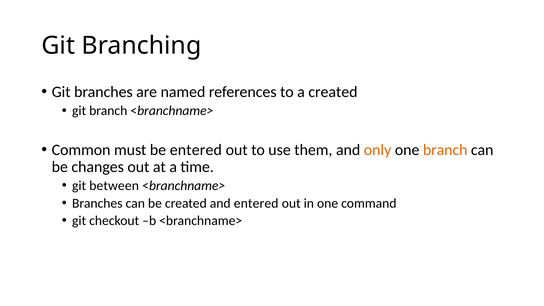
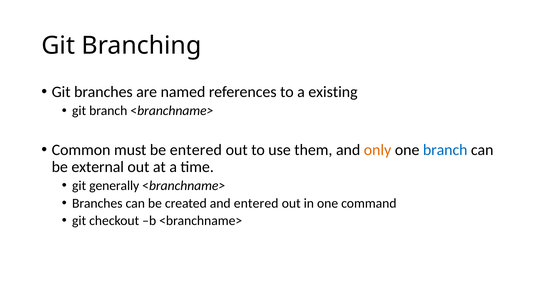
a created: created -> existing
branch at (445, 150) colour: orange -> blue
changes: changes -> external
between: between -> generally
